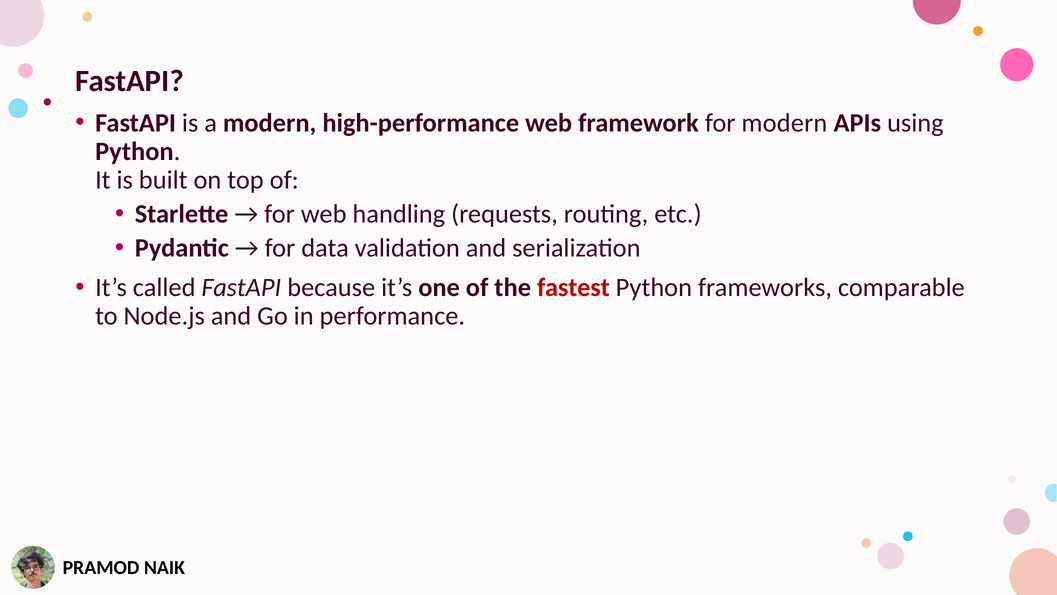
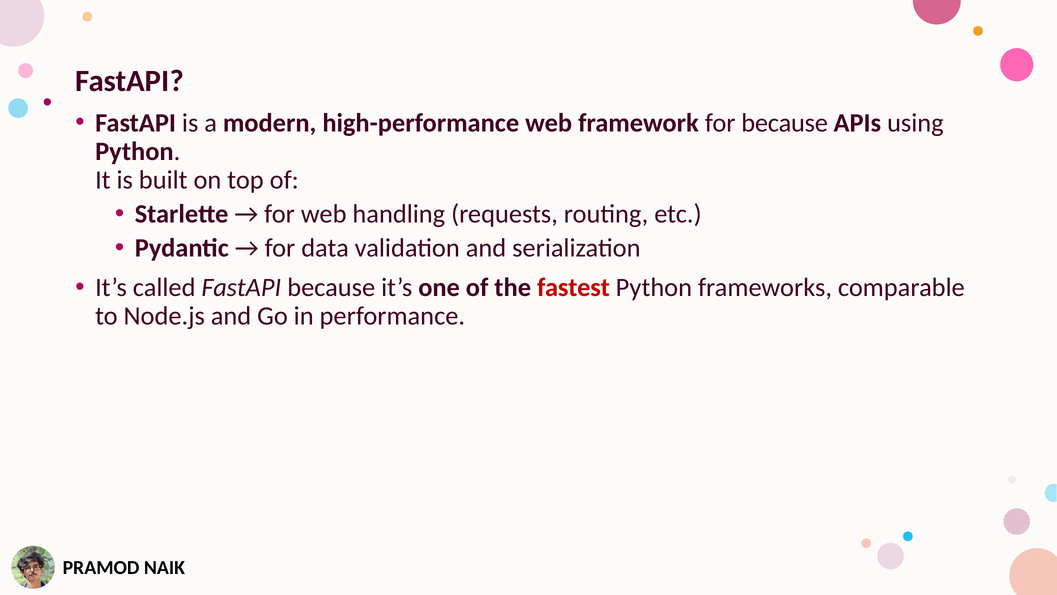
for modern: modern -> because
